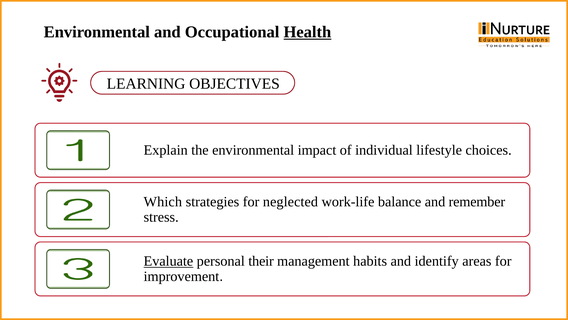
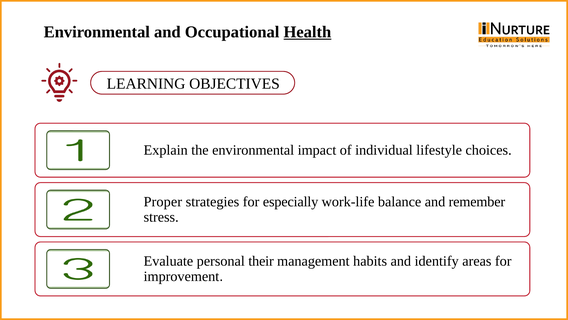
Which: Which -> Proper
neglected: neglected -> especially
Evaluate underline: present -> none
